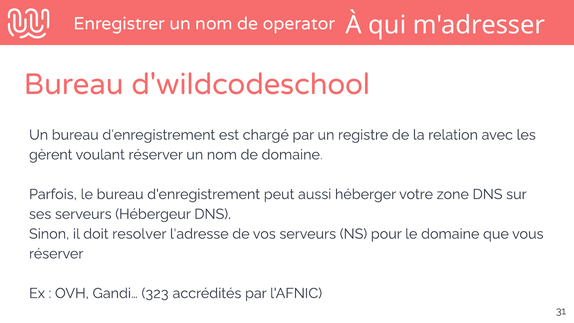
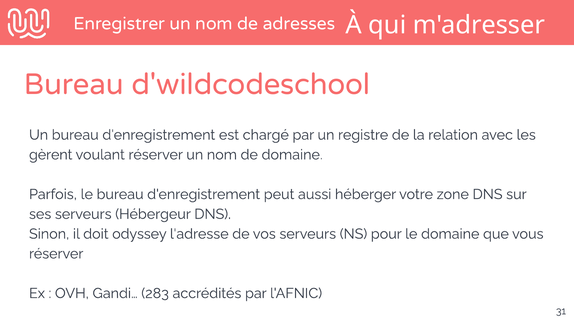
operator: operator -> adresses
resolver: resolver -> odyssey
323: 323 -> 283
